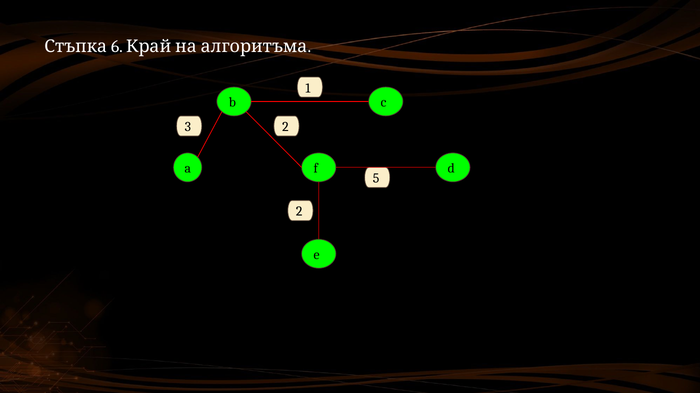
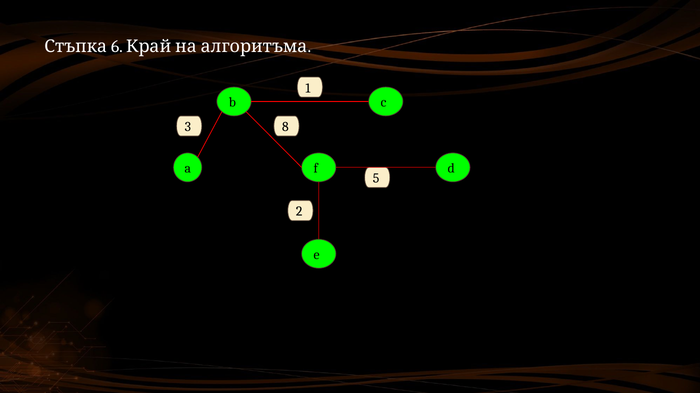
3 2: 2 -> 8
